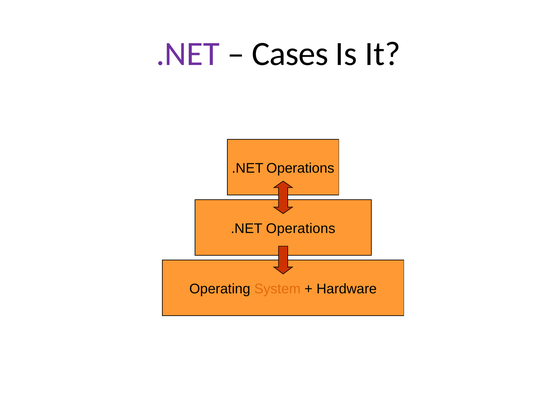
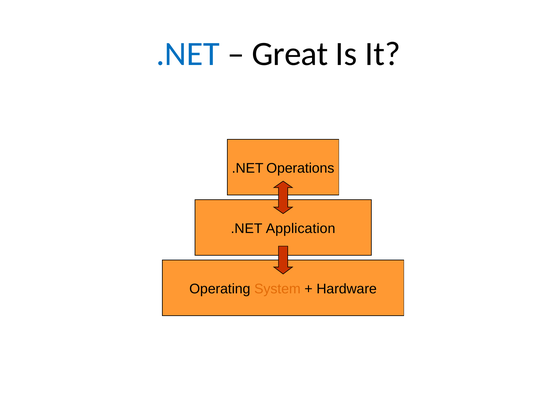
.NET at (188, 54) colour: purple -> blue
Cases: Cases -> Great
Operations at (301, 228): Operations -> Application
